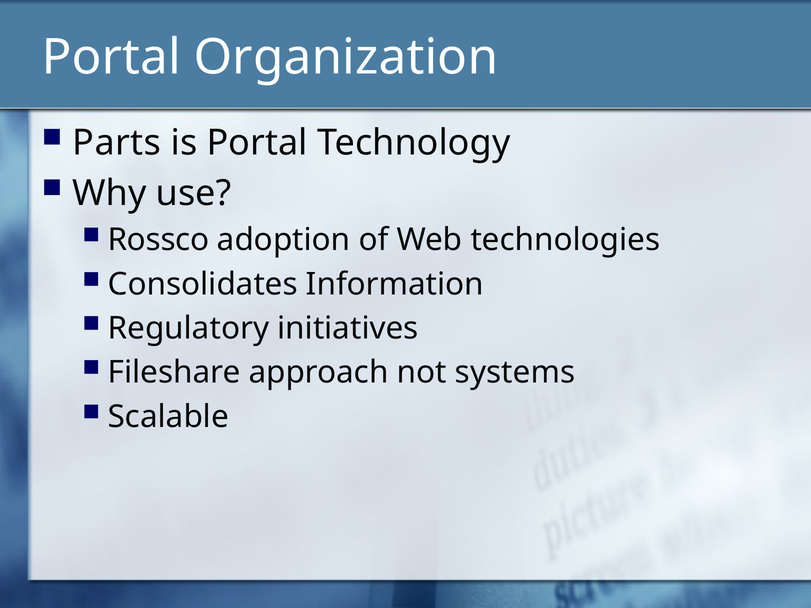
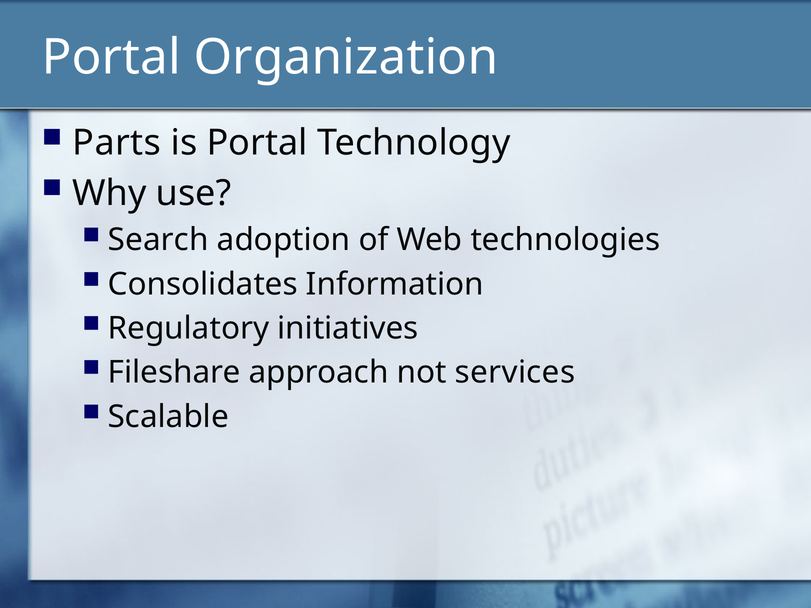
Rossco: Rossco -> Search
systems: systems -> services
